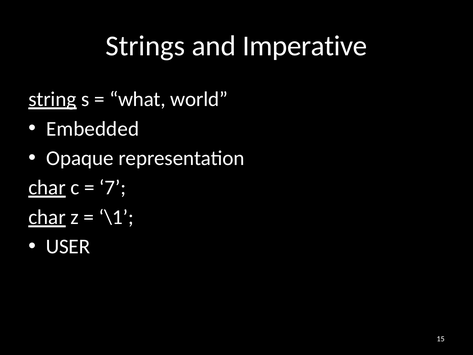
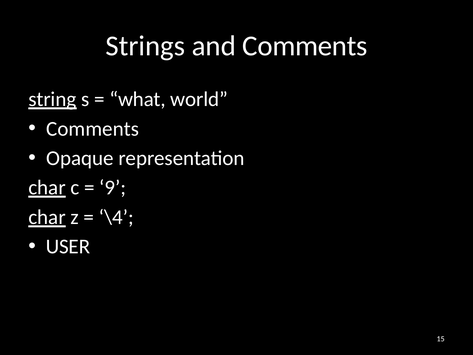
and Imperative: Imperative -> Comments
Embedded at (93, 129): Embedded -> Comments
7: 7 -> 9
\1: \1 -> \4
